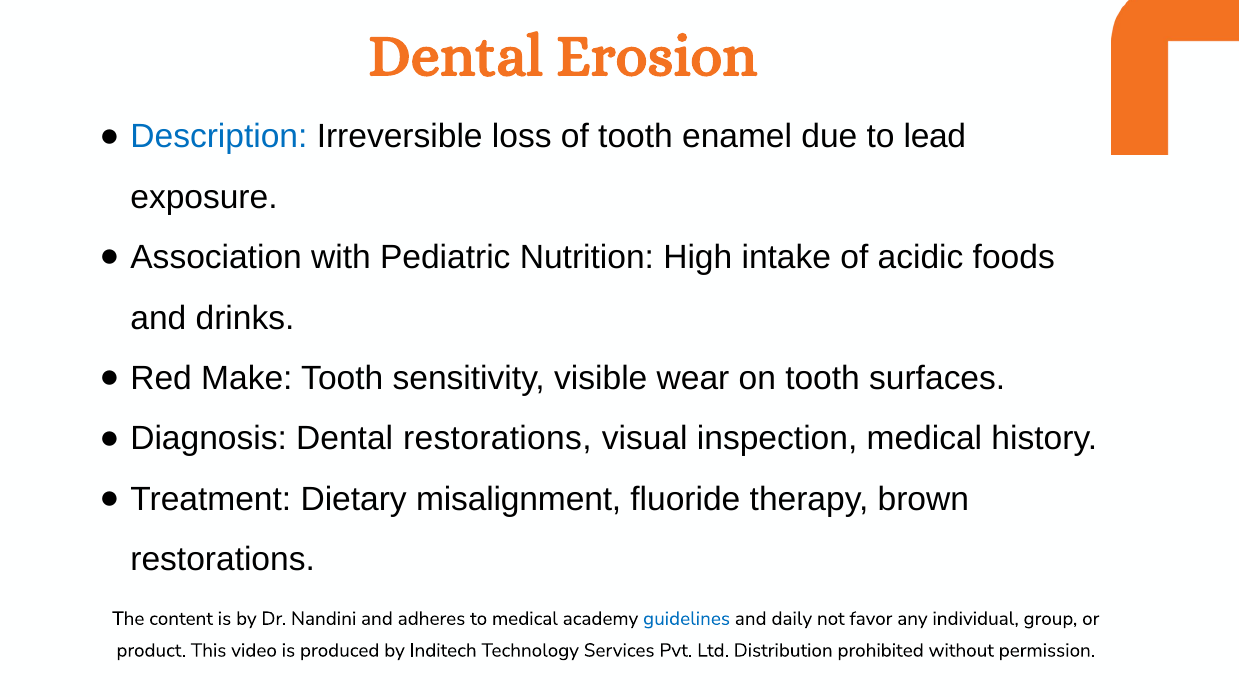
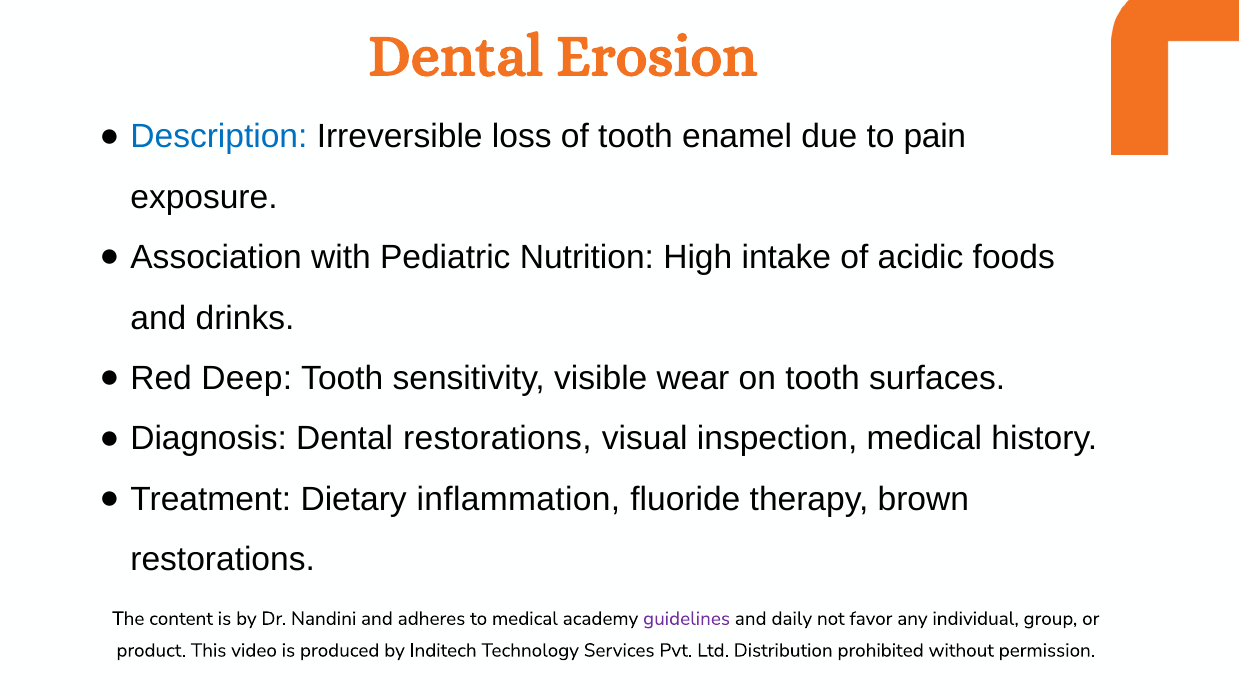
lead: lead -> pain
Make: Make -> Deep
misalignment: misalignment -> inflammation
guidelines colour: blue -> purple
